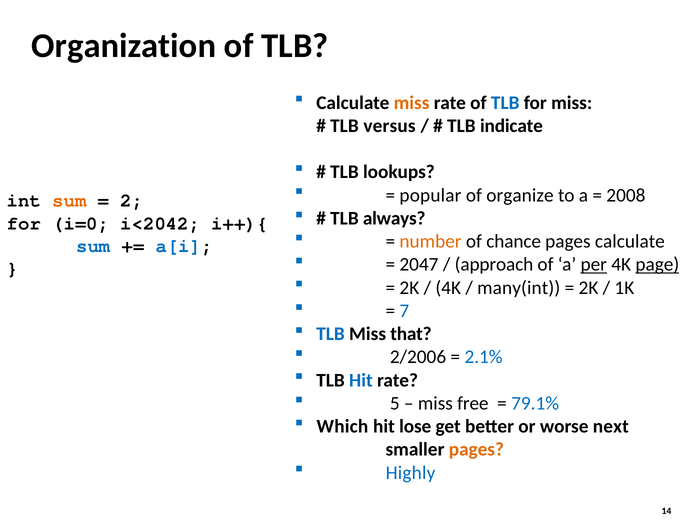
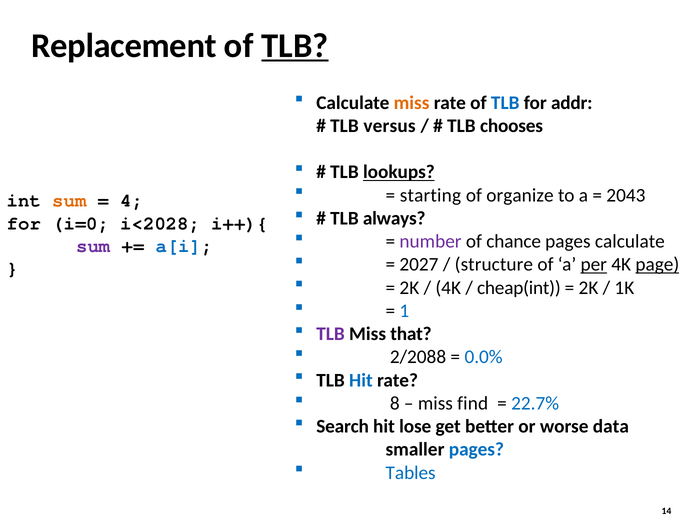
Organization: Organization -> Replacement
TLB at (295, 46) underline: none -> present
for miss: miss -> addr
indicate: indicate -> chooses
lookups underline: none -> present
popular: popular -> starting
2008: 2008 -> 2043
2: 2 -> 4
i<2042: i<2042 -> i<2028
number colour: orange -> purple
sum at (93, 246) colour: blue -> purple
2047: 2047 -> 2027
approach: approach -> structure
many(int: many(int -> cheap(int
7: 7 -> 1
TLB at (331, 334) colour: blue -> purple
2/2006: 2/2006 -> 2/2088
2.1%: 2.1% -> 0.0%
5: 5 -> 8
free: free -> find
79.1%: 79.1% -> 22.7%
Which: Which -> Search
next: next -> data
pages at (476, 449) colour: orange -> blue
Highly: Highly -> Tables
